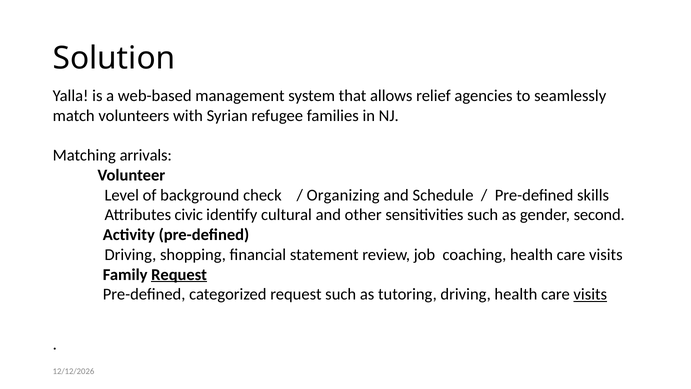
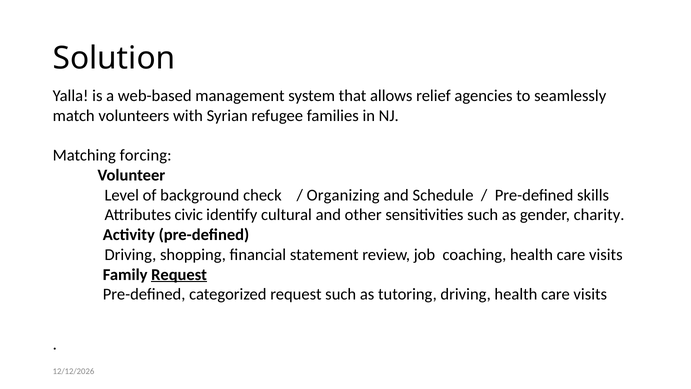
arrivals: arrivals -> forcing
second: second -> charity
visits at (590, 294) underline: present -> none
